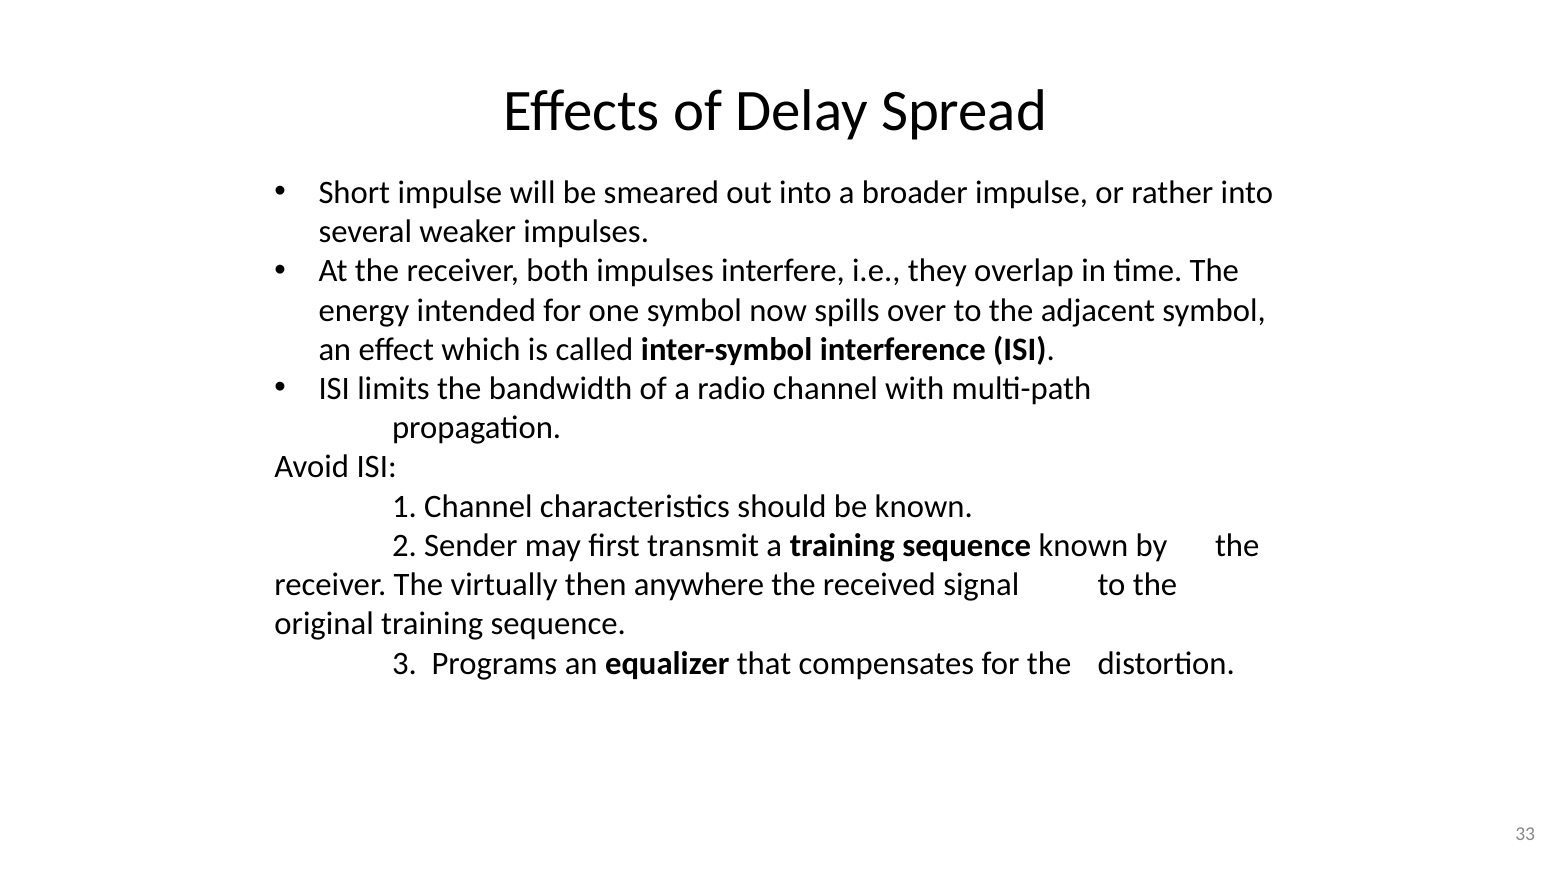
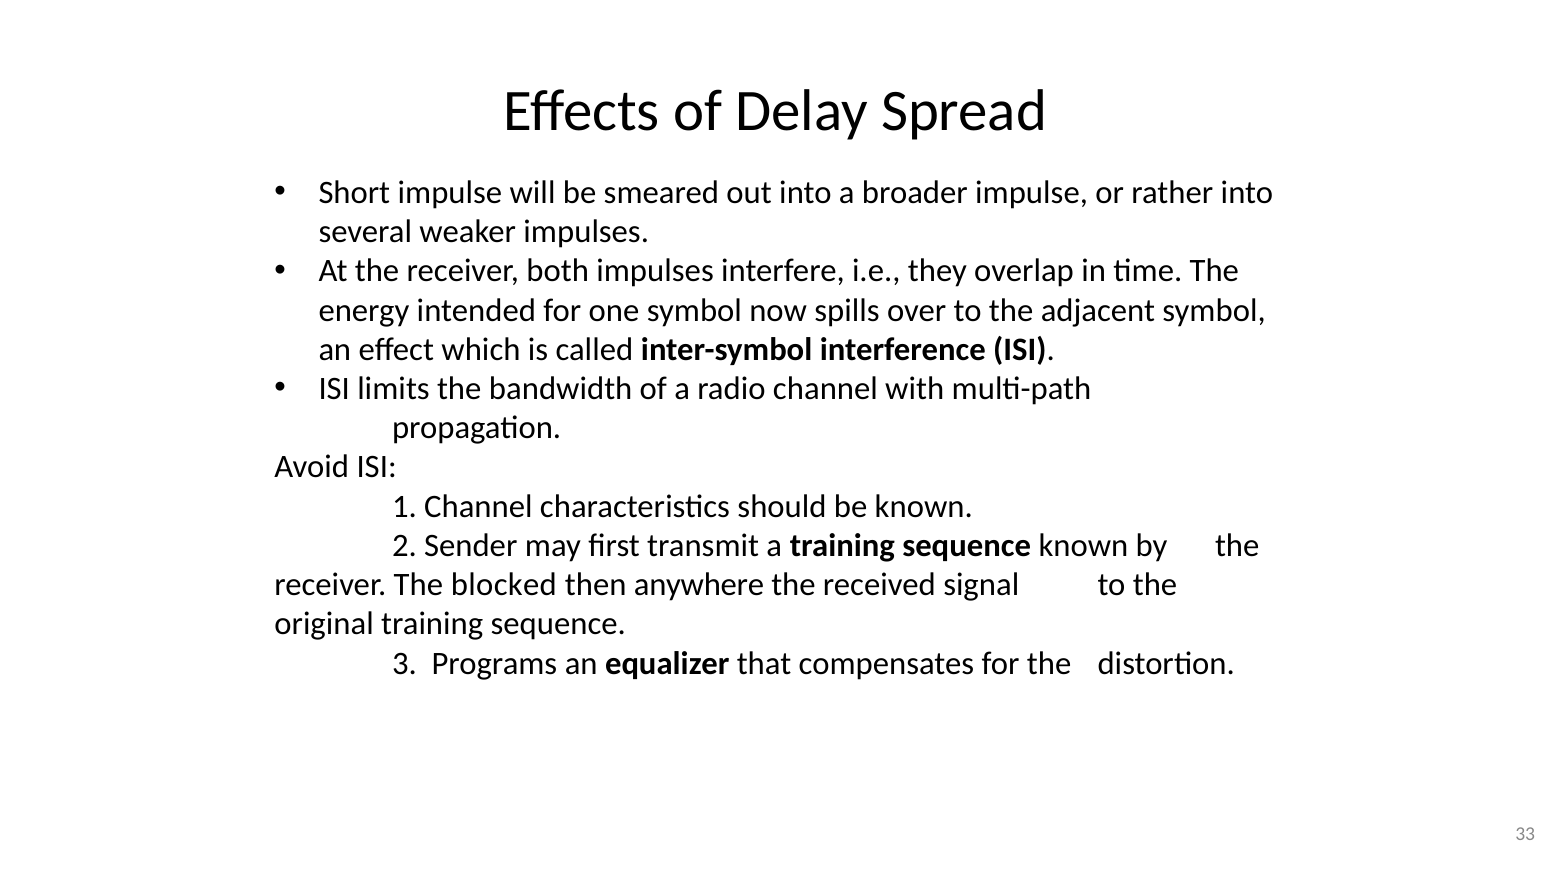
virtually: virtually -> blocked
